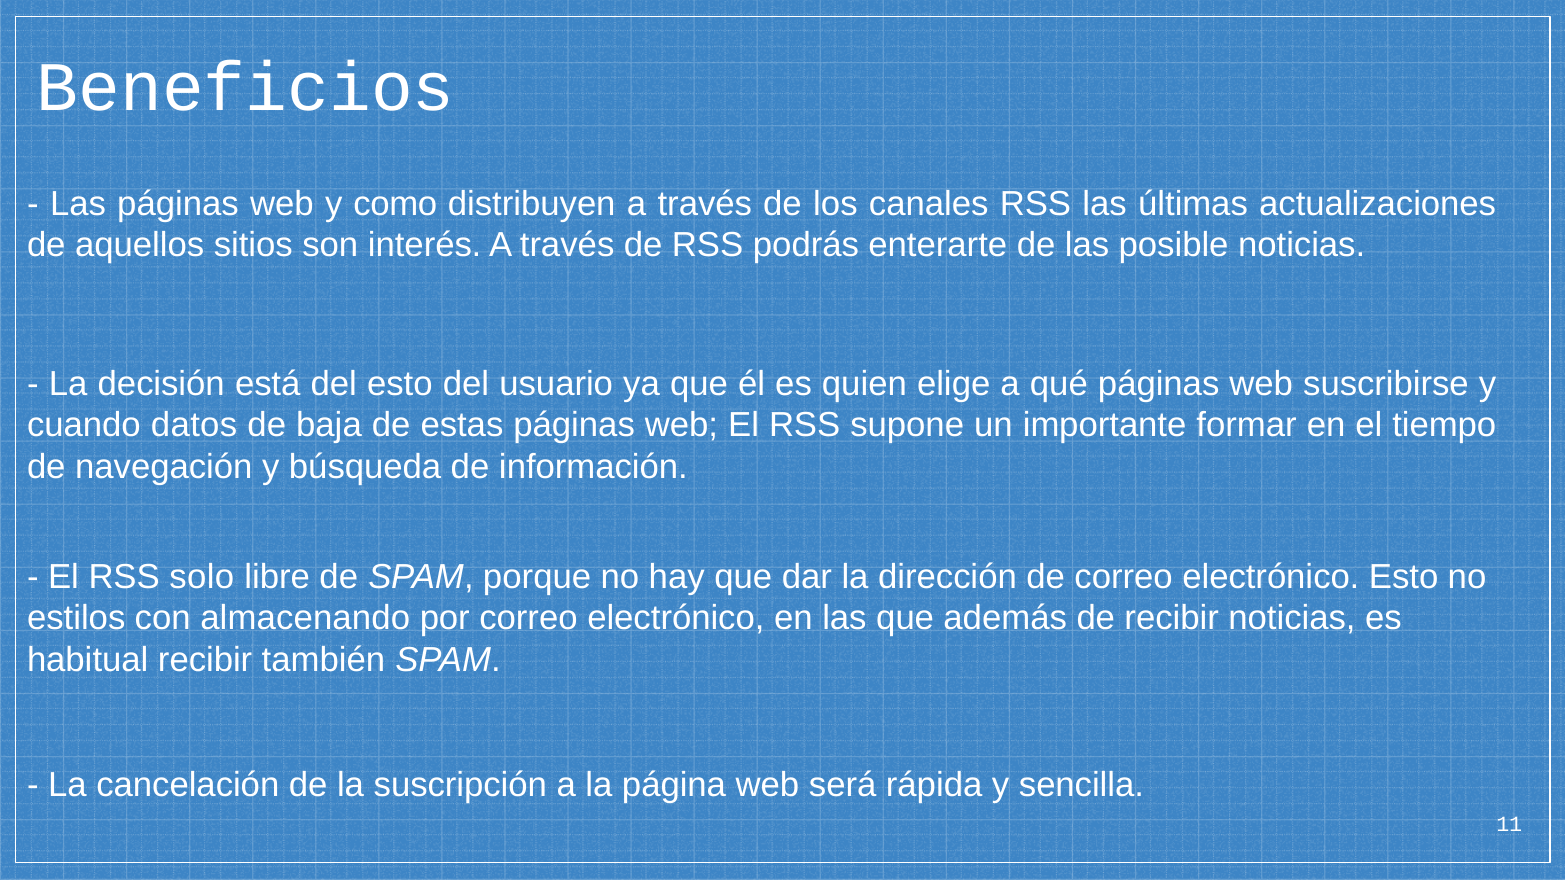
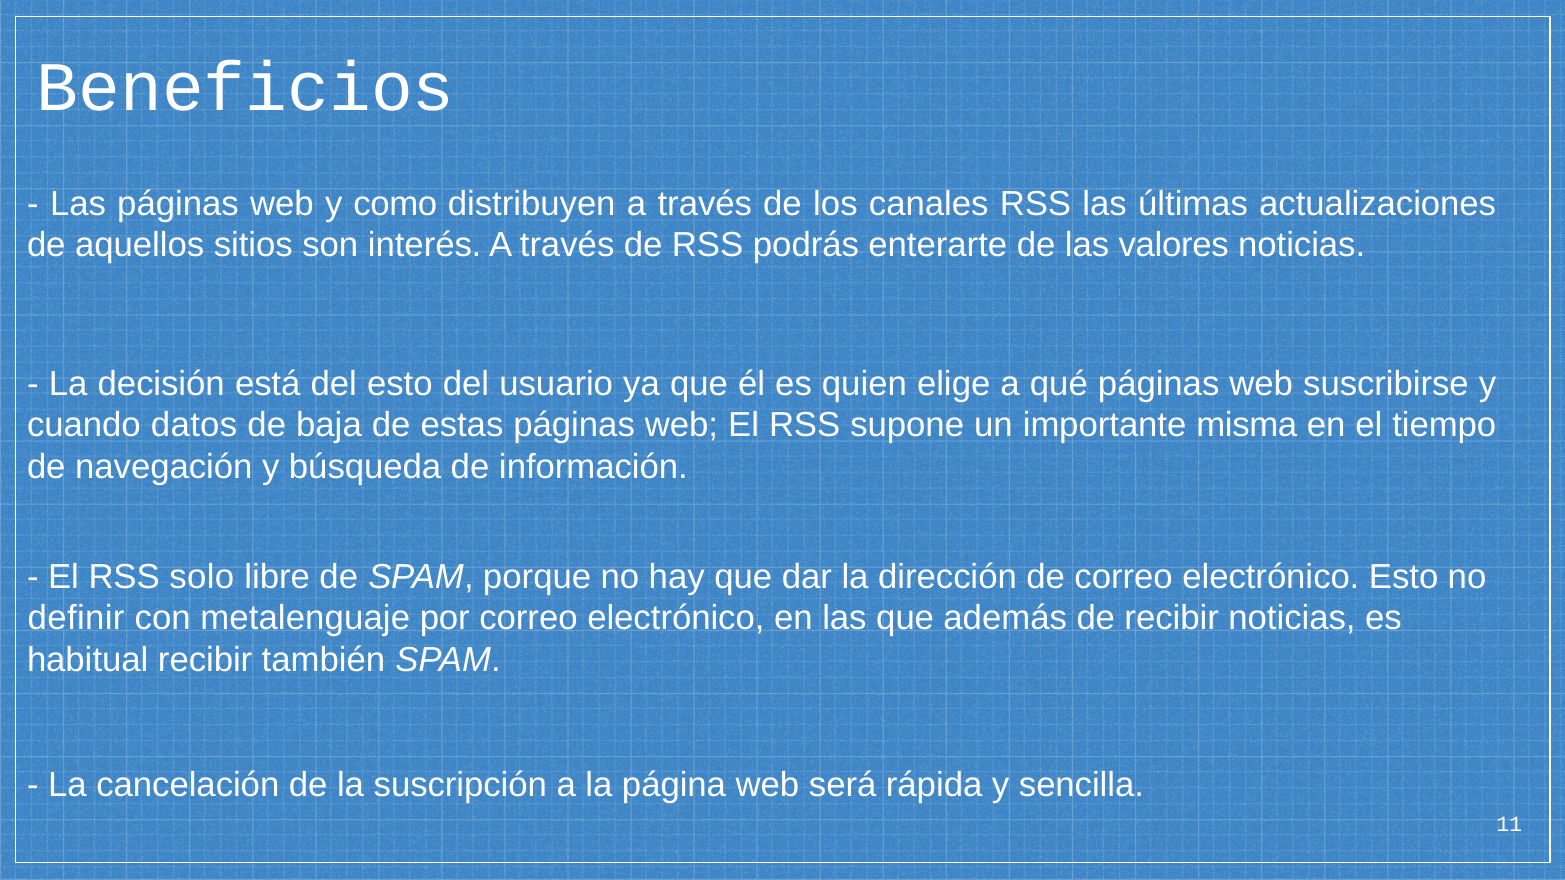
posible: posible -> valores
formar: formar -> misma
estilos: estilos -> definir
almacenando: almacenando -> metalenguaje
